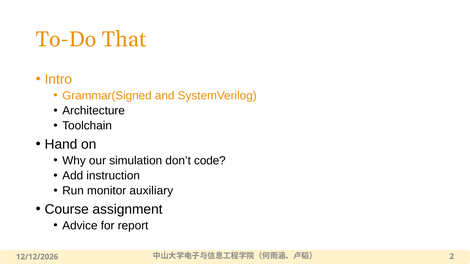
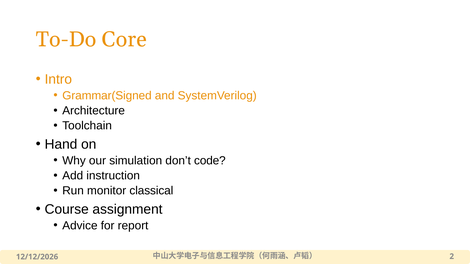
That: That -> Core
auxiliary: auxiliary -> classical
